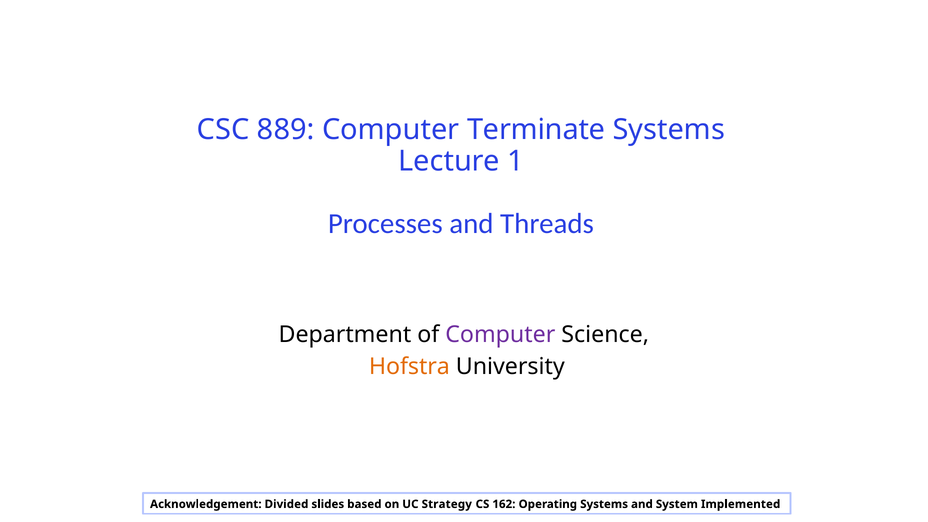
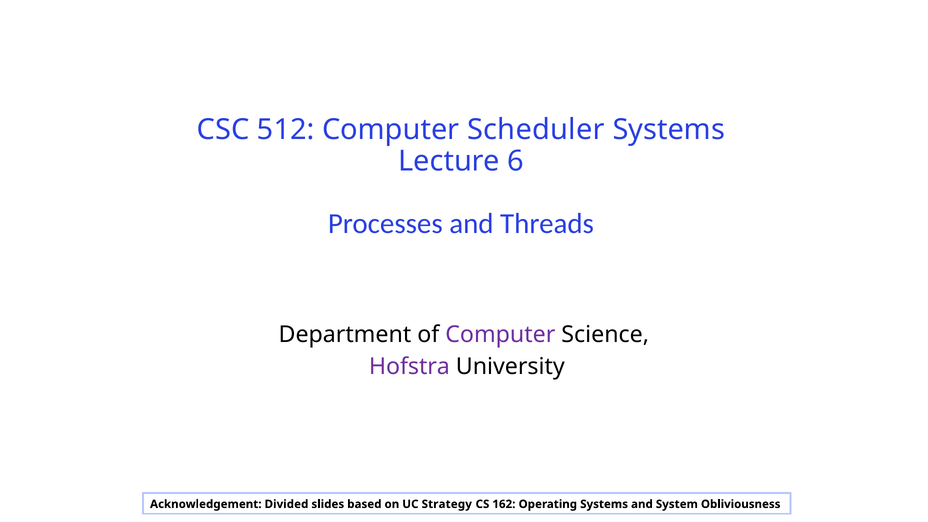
889: 889 -> 512
Terminate: Terminate -> Scheduler
1: 1 -> 6
Hofstra colour: orange -> purple
Implemented: Implemented -> Obliviousness
